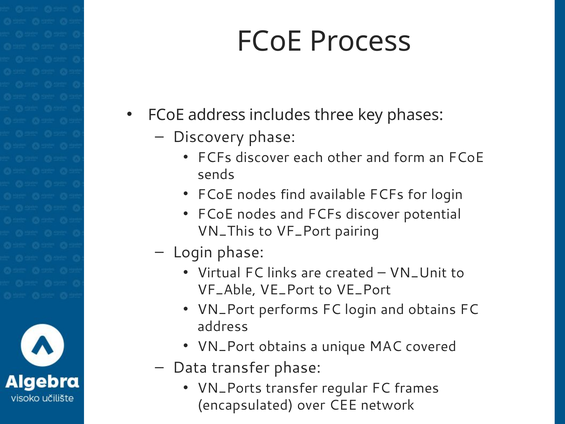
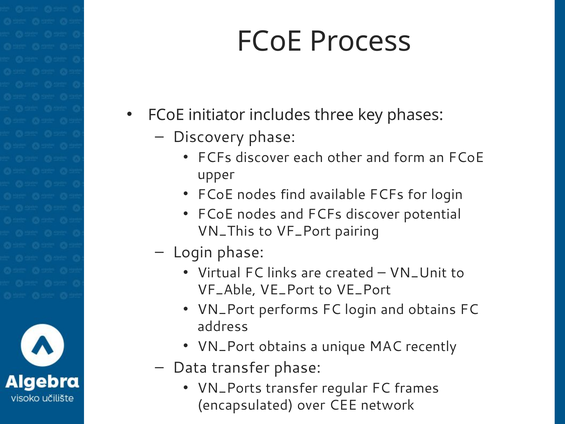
FCoE address: address -> initiator
sends: sends -> upper
covered: covered -> recently
